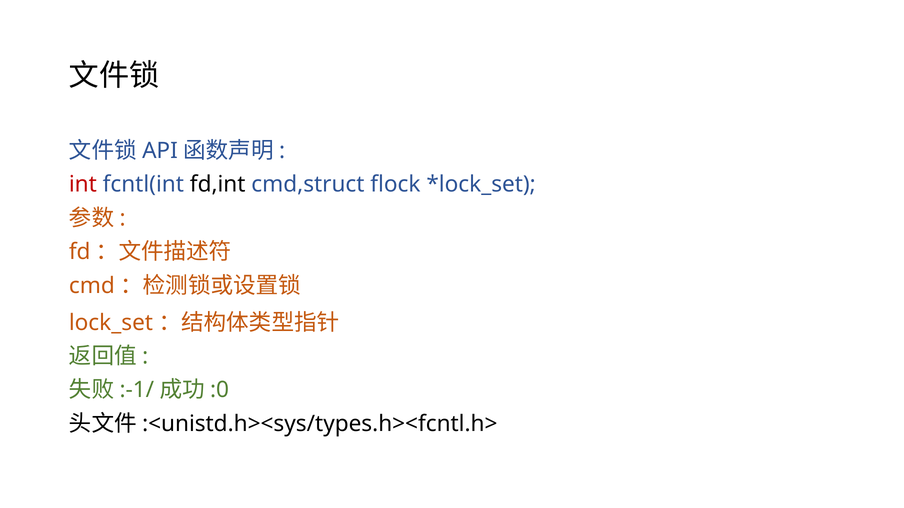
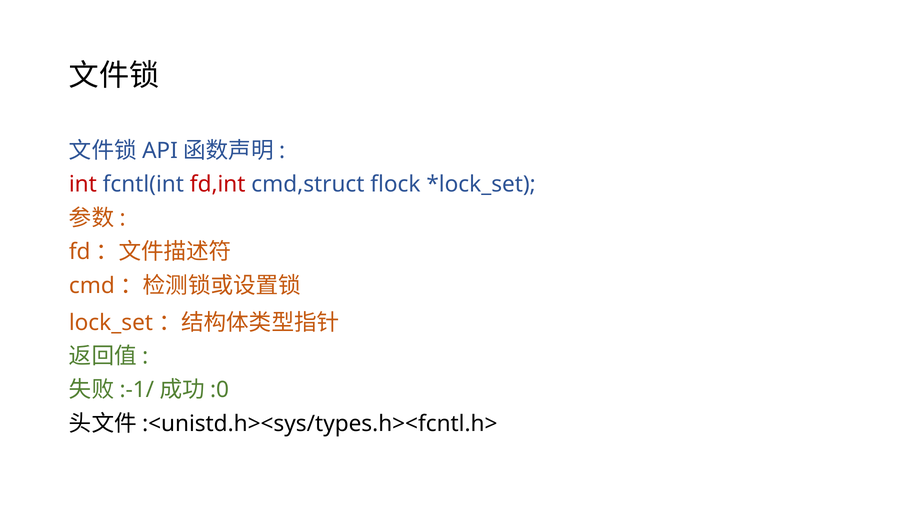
fd,int colour: black -> red
